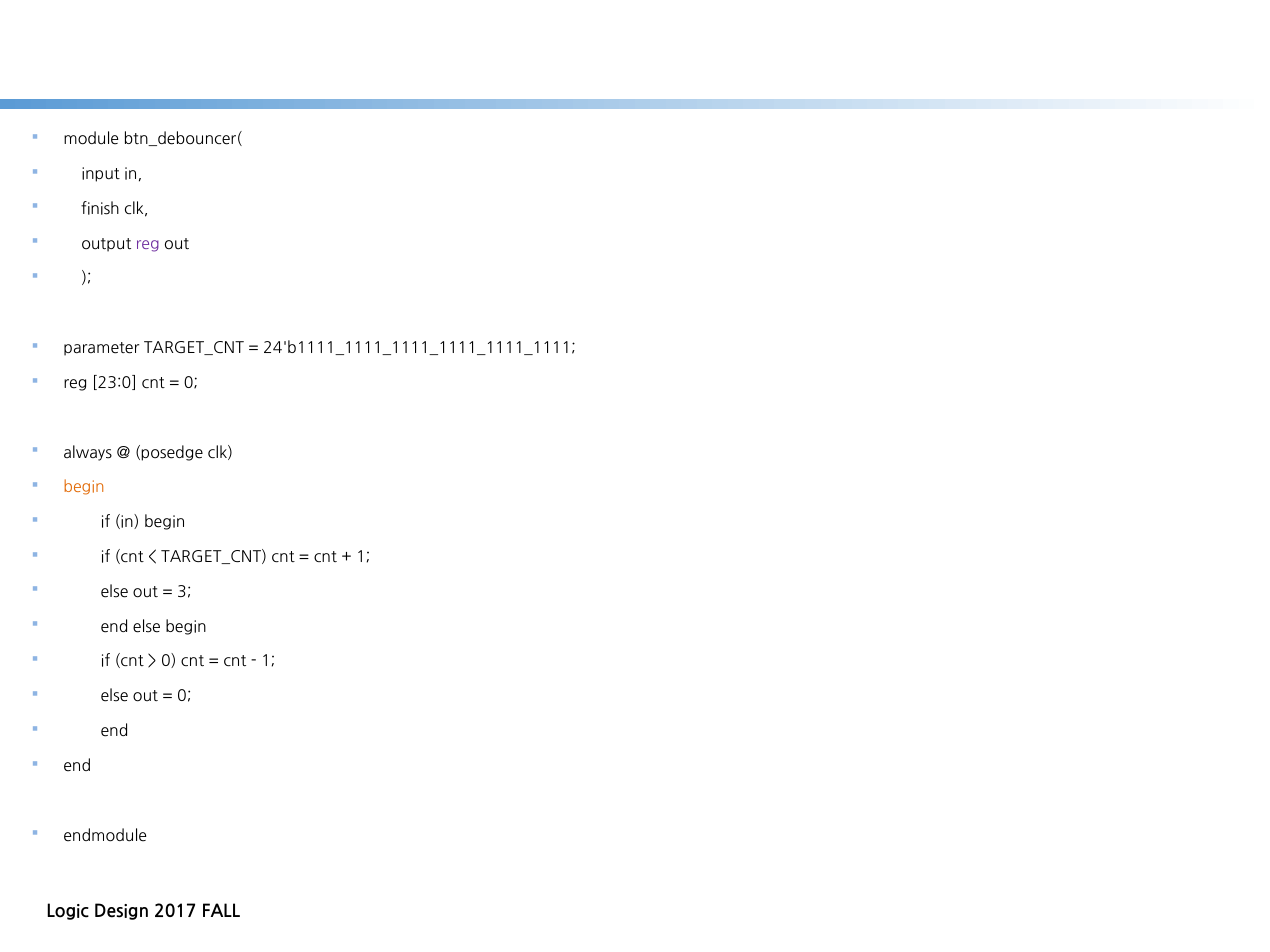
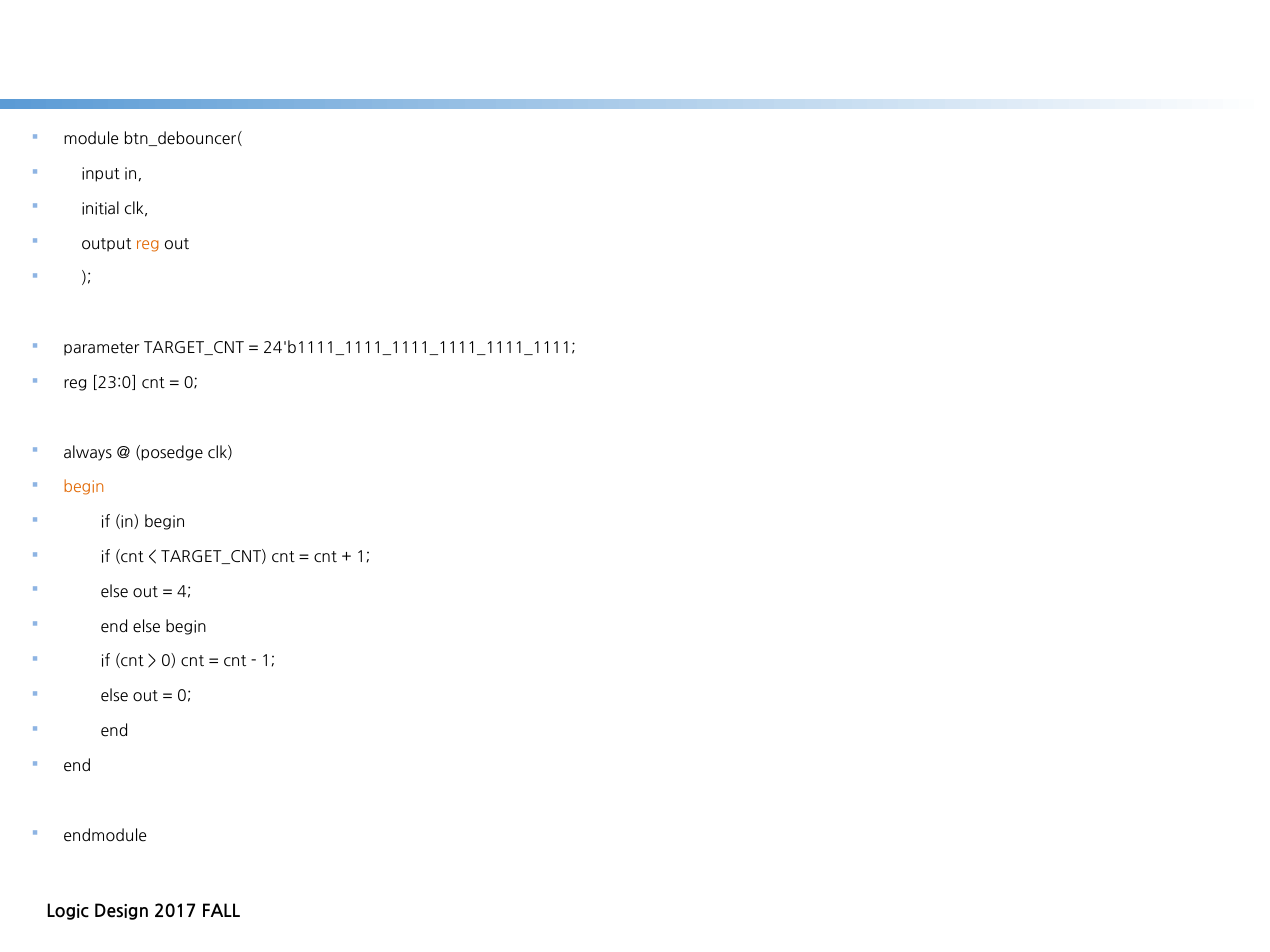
finish: finish -> initial
reg at (148, 244) colour: purple -> orange
3: 3 -> 4
